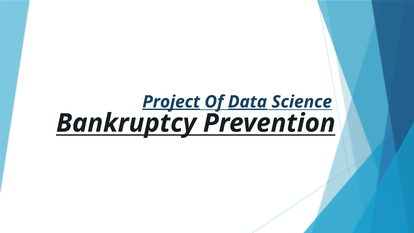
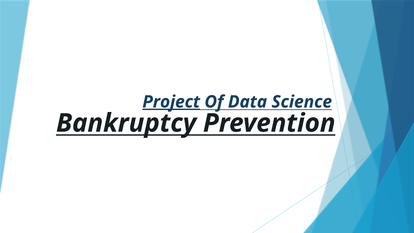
Data underline: present -> none
